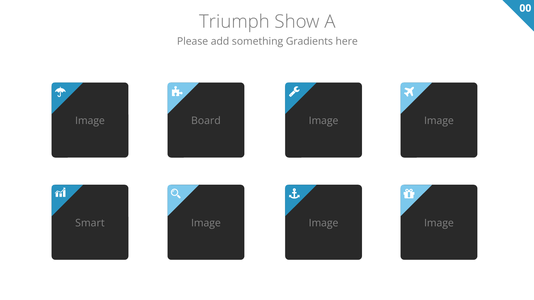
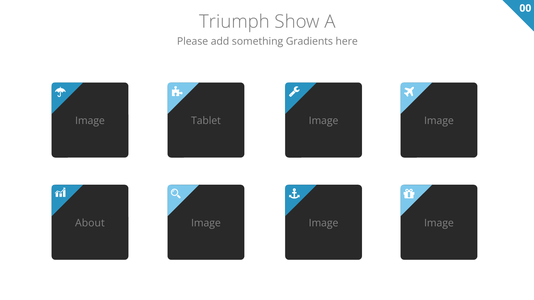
Board: Board -> Tablet
Smart: Smart -> About
